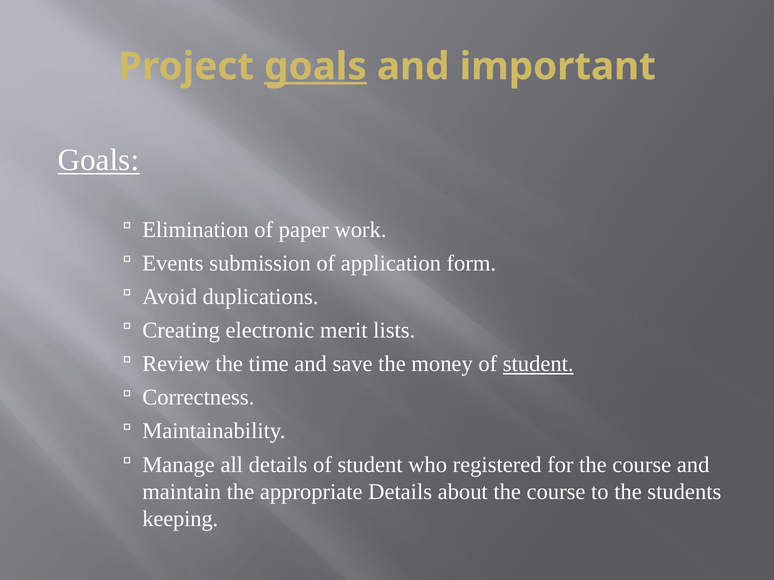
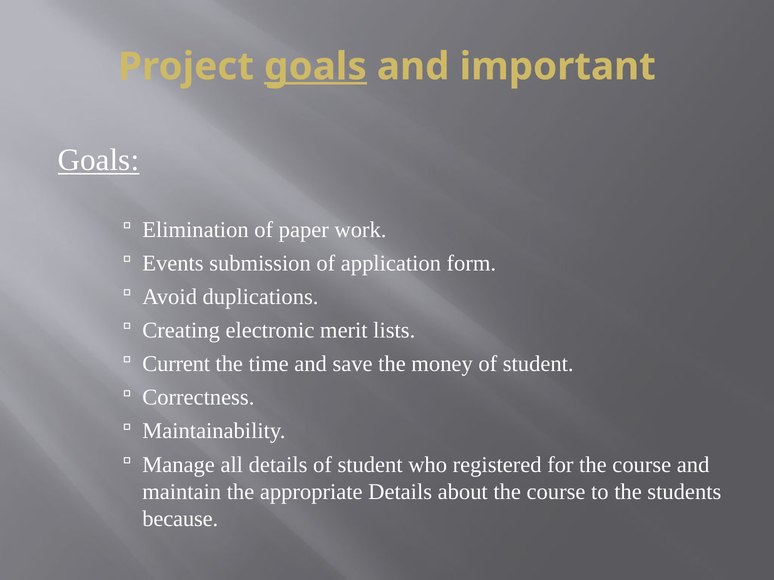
Review: Review -> Current
student at (538, 364) underline: present -> none
keeping: keeping -> because
